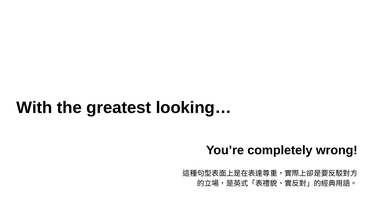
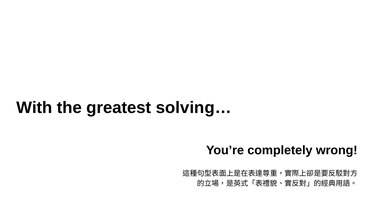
looking…: looking… -> solving…
